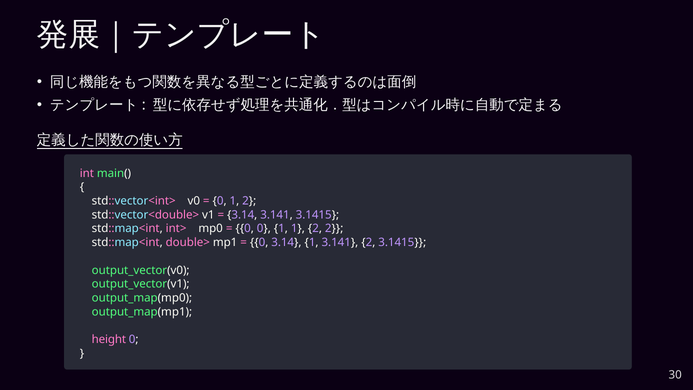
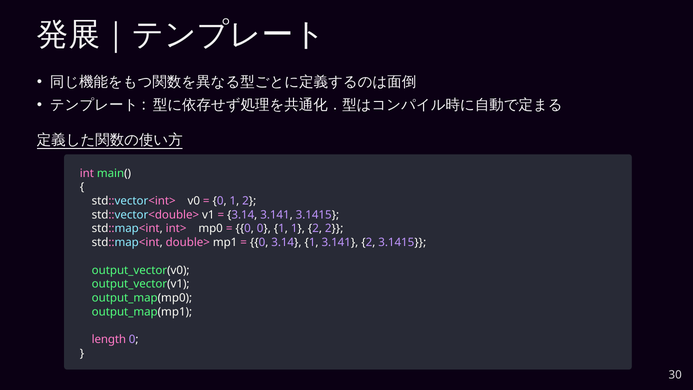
height: height -> length
